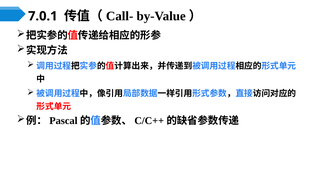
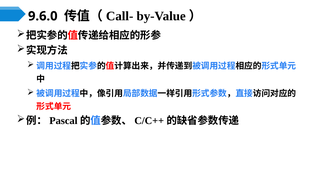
7.0.1: 7.0.1 -> 9.6.0
